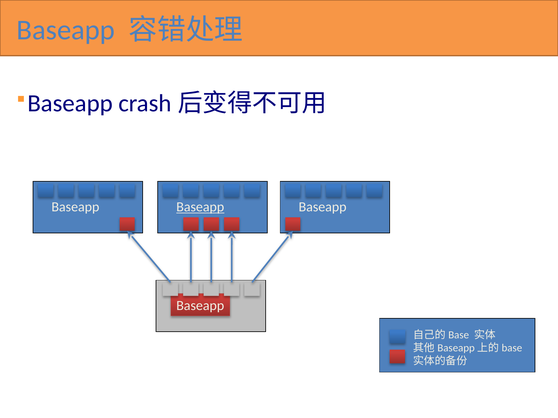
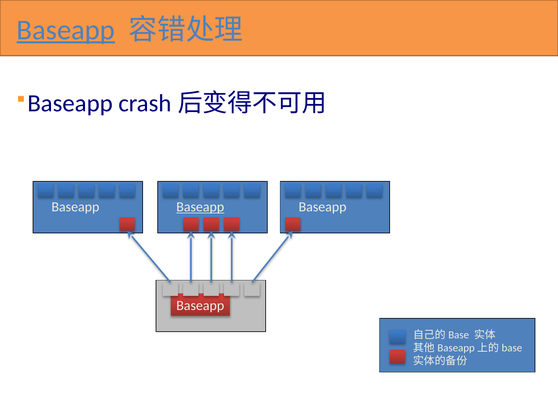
Baseapp at (66, 30) underline: none -> present
